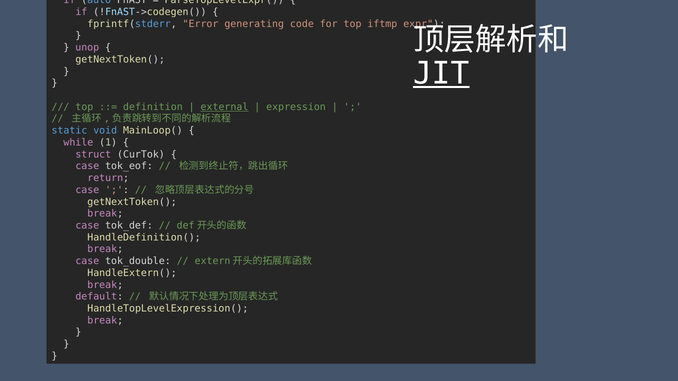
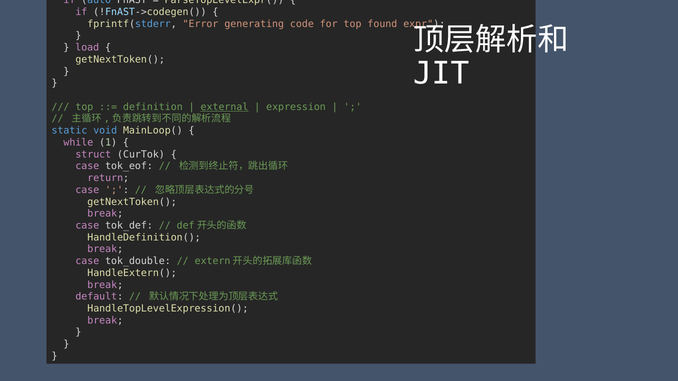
iftmp: iftmp -> found
unop: unop -> load
JIT at (441, 74) underline: present -> none
